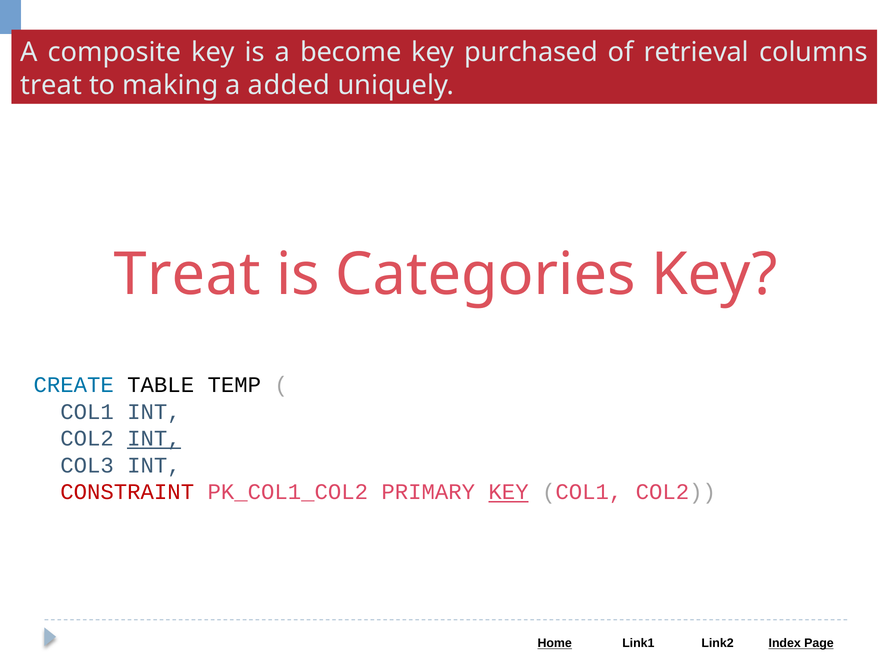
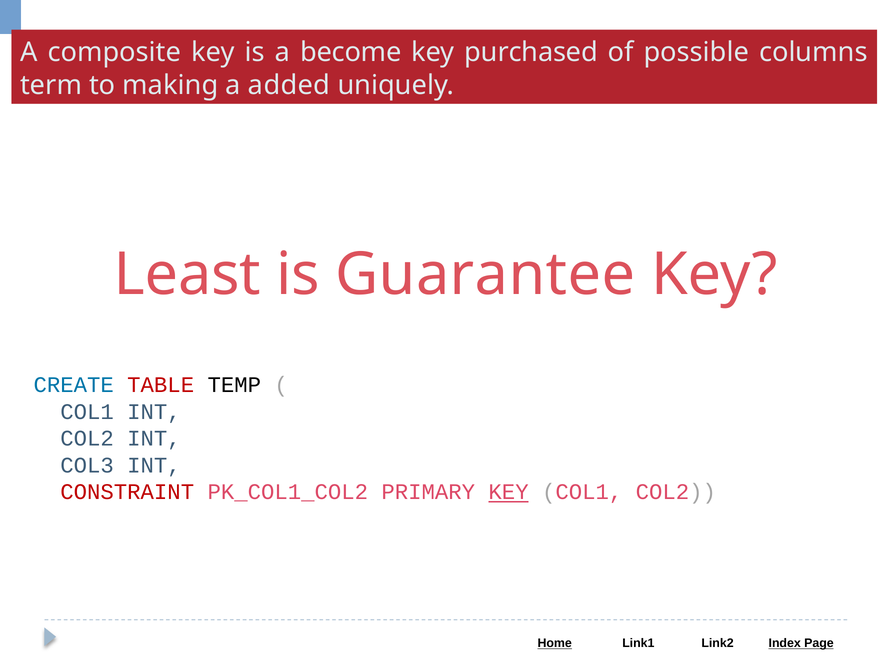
retrieval: retrieval -> possible
treat at (51, 85): treat -> term
Treat at (187, 275): Treat -> Least
Categories: Categories -> Guarantee
TABLE colour: black -> red
INT at (154, 439) underline: present -> none
